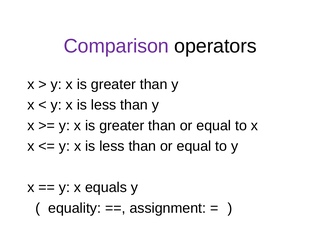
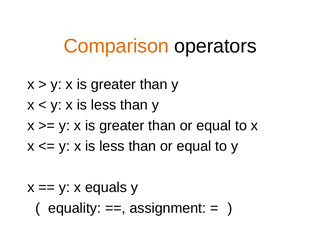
Comparison colour: purple -> orange
